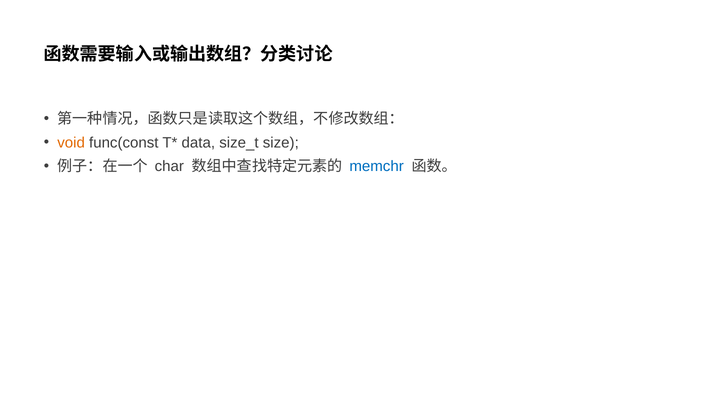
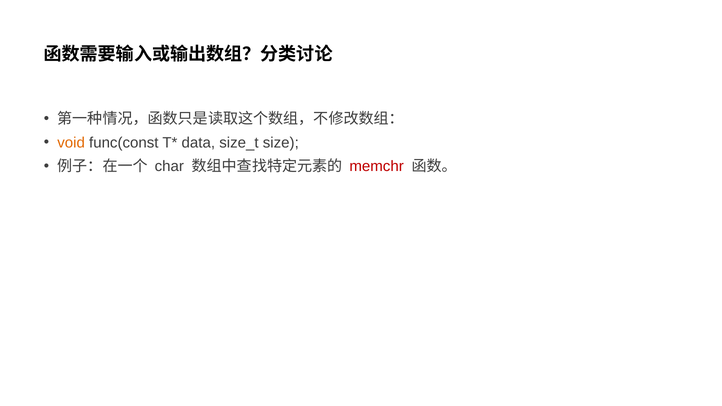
memchr colour: blue -> red
